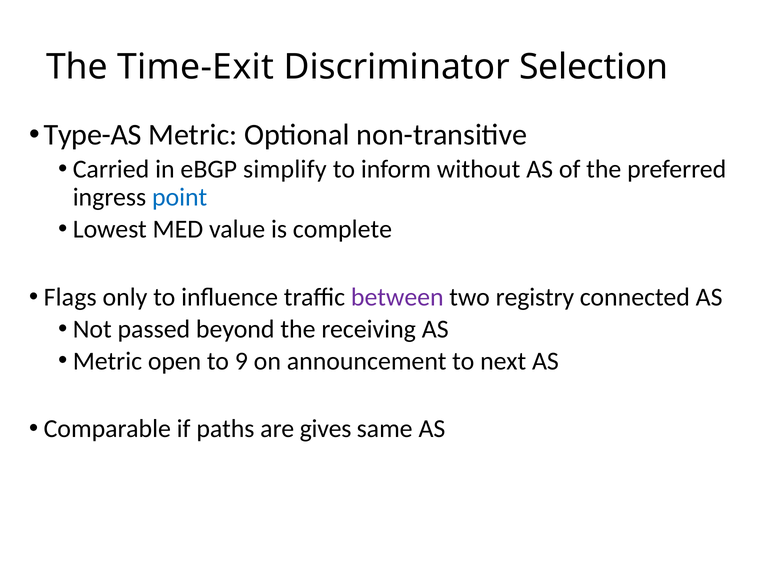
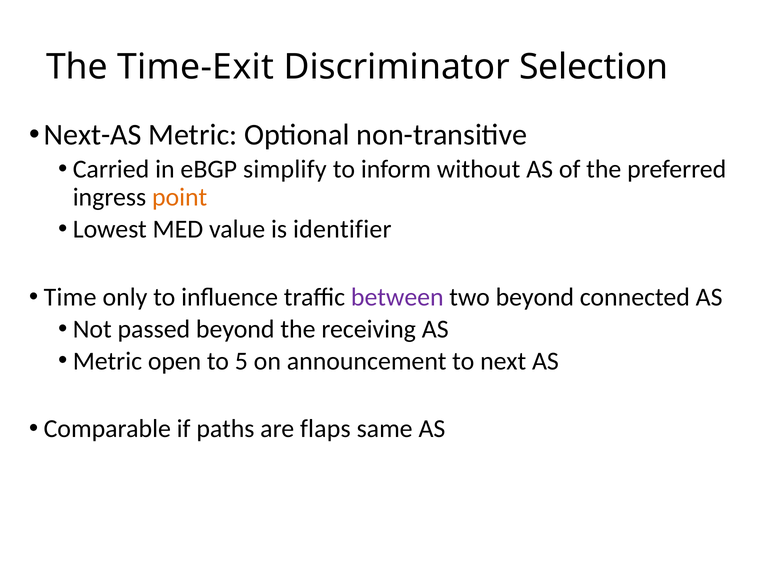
Type-AS: Type-AS -> Next-AS
point colour: blue -> orange
complete: complete -> identifier
Flags: Flags -> Time
two registry: registry -> beyond
9: 9 -> 5
gives: gives -> flaps
